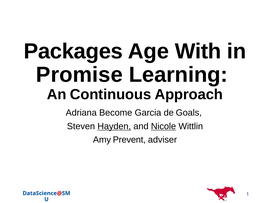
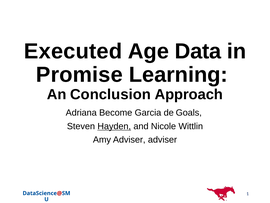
Packages: Packages -> Executed
With: With -> Data
Continuous: Continuous -> Conclusion
Nicole underline: present -> none
Amy Prevent: Prevent -> Adviser
